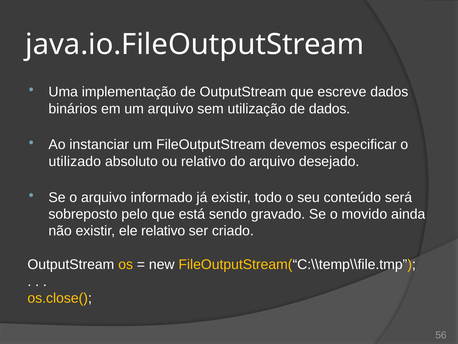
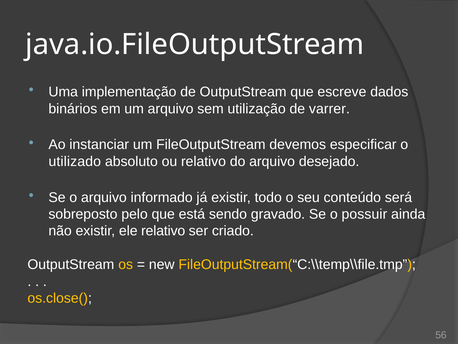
de dados: dados -> varrer
movido: movido -> possuir
